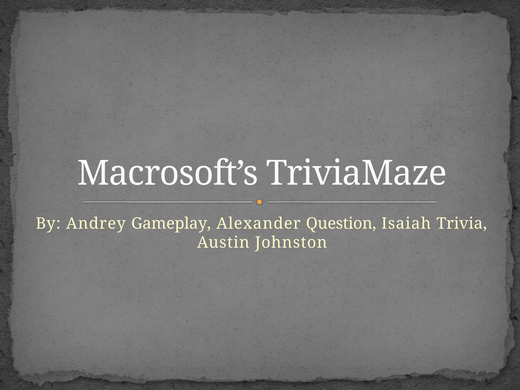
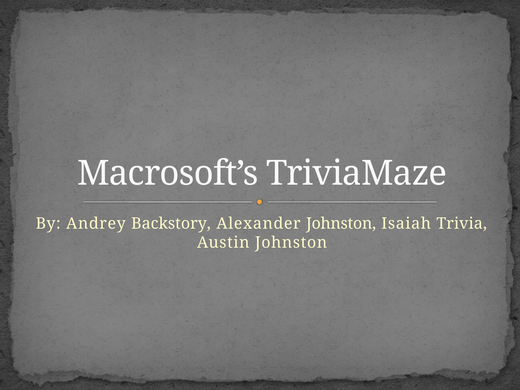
Gameplay: Gameplay -> Backstory
Alexander Question: Question -> Johnston
